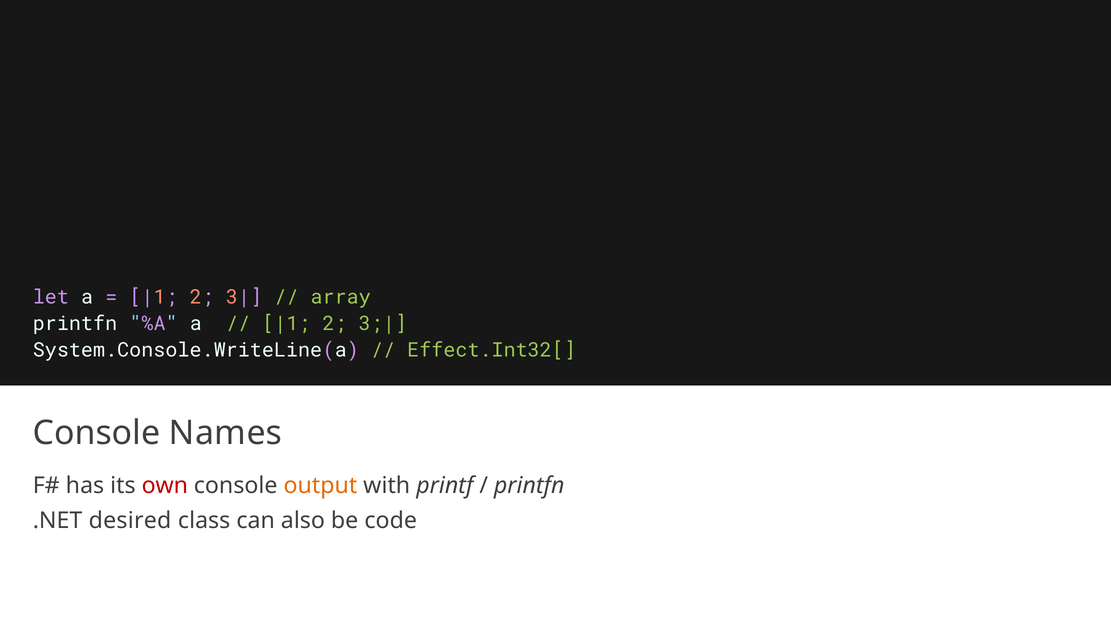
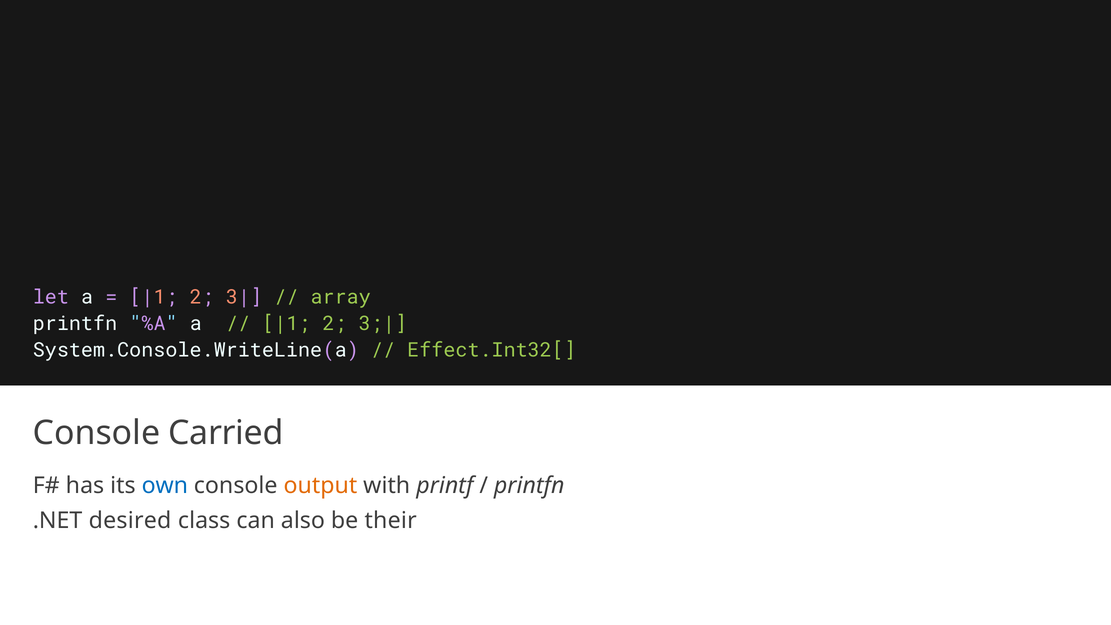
Names: Names -> Carried
own colour: red -> blue
code: code -> their
